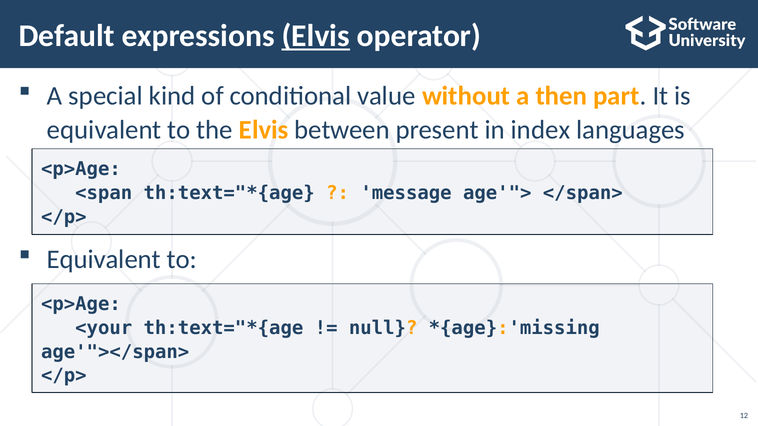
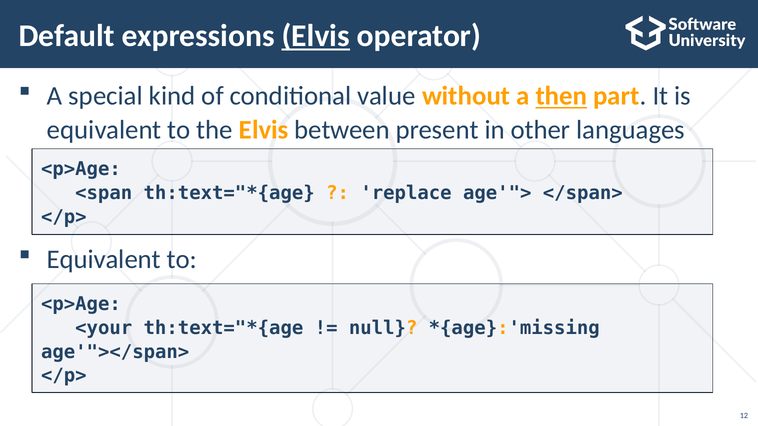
then underline: none -> present
index: index -> other
message: message -> replace
